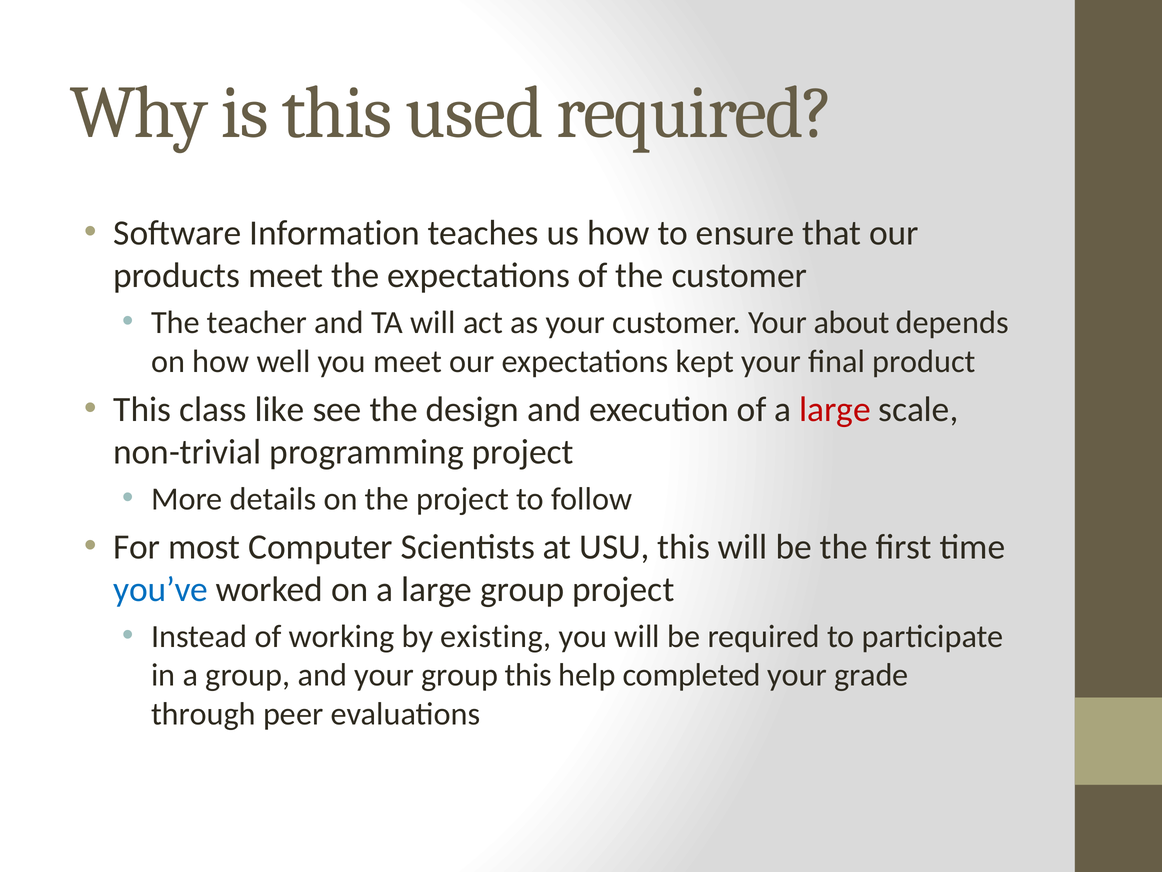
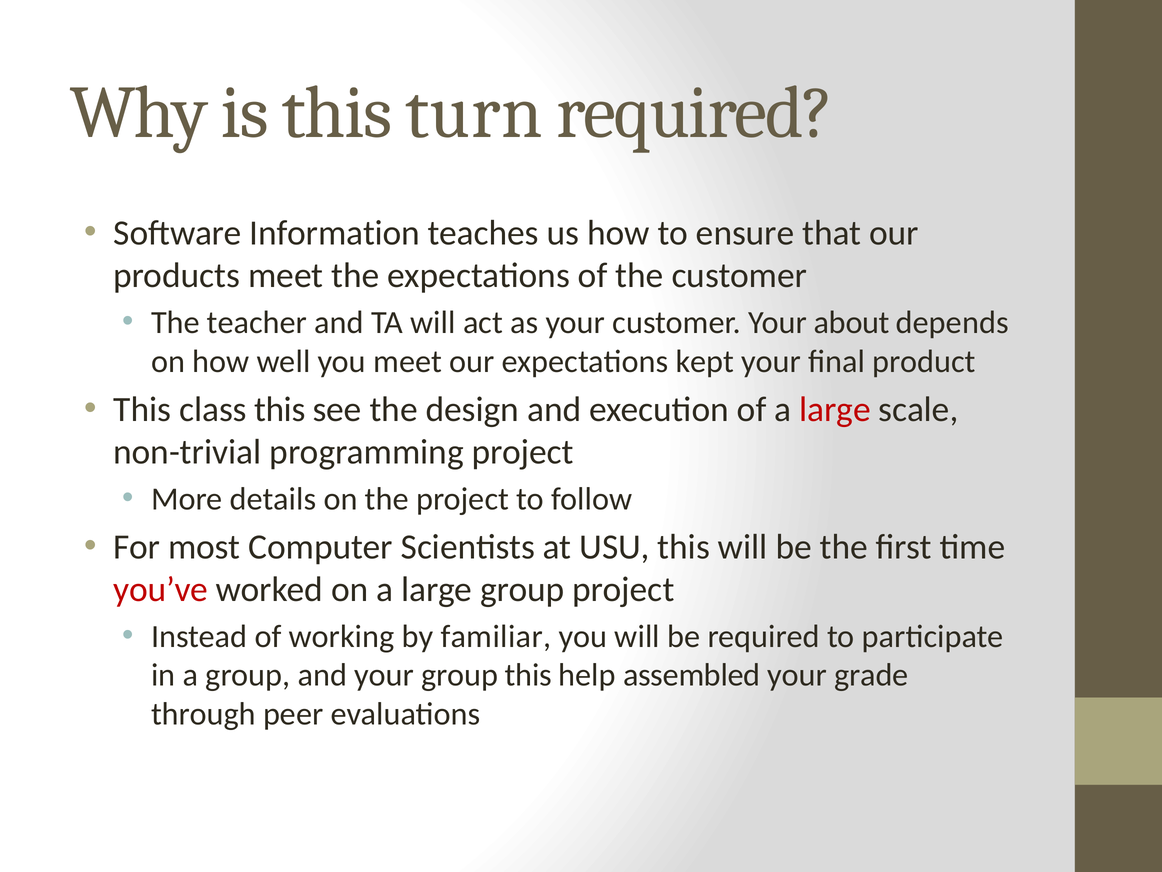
used: used -> turn
class like: like -> this
you’ve colour: blue -> red
existing: existing -> familiar
completed: completed -> assembled
